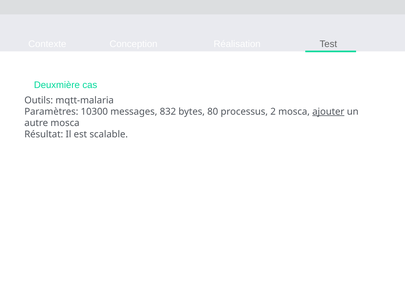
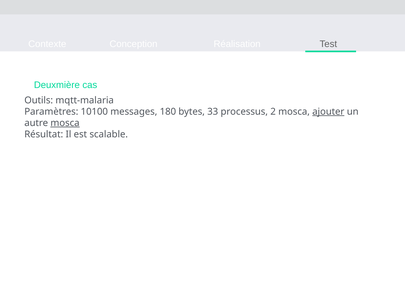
10300: 10300 -> 10100
832: 832 -> 180
80: 80 -> 33
mosca at (65, 123) underline: none -> present
